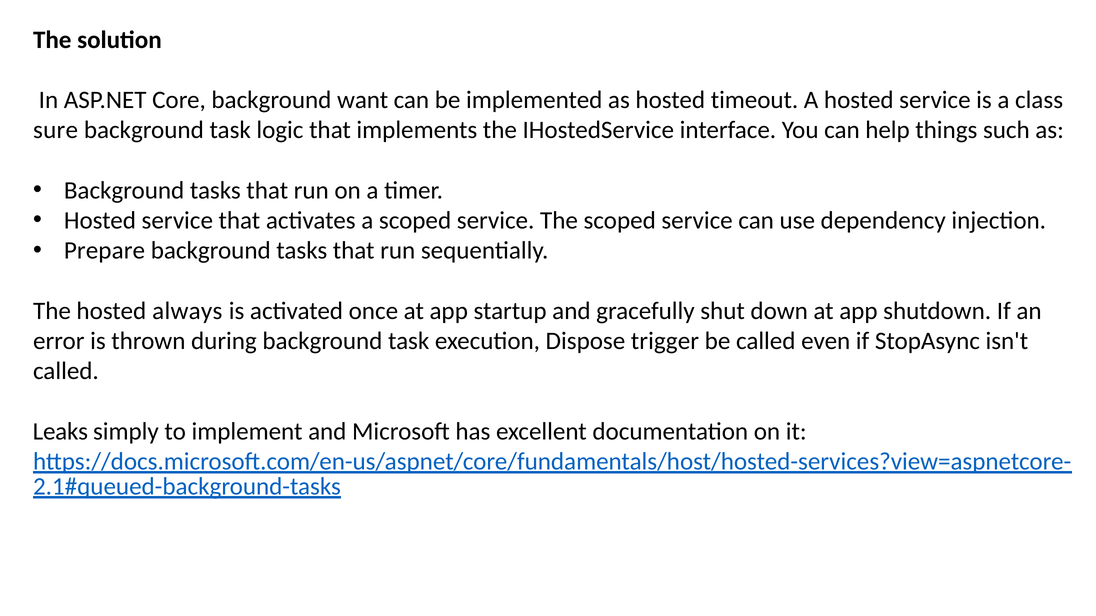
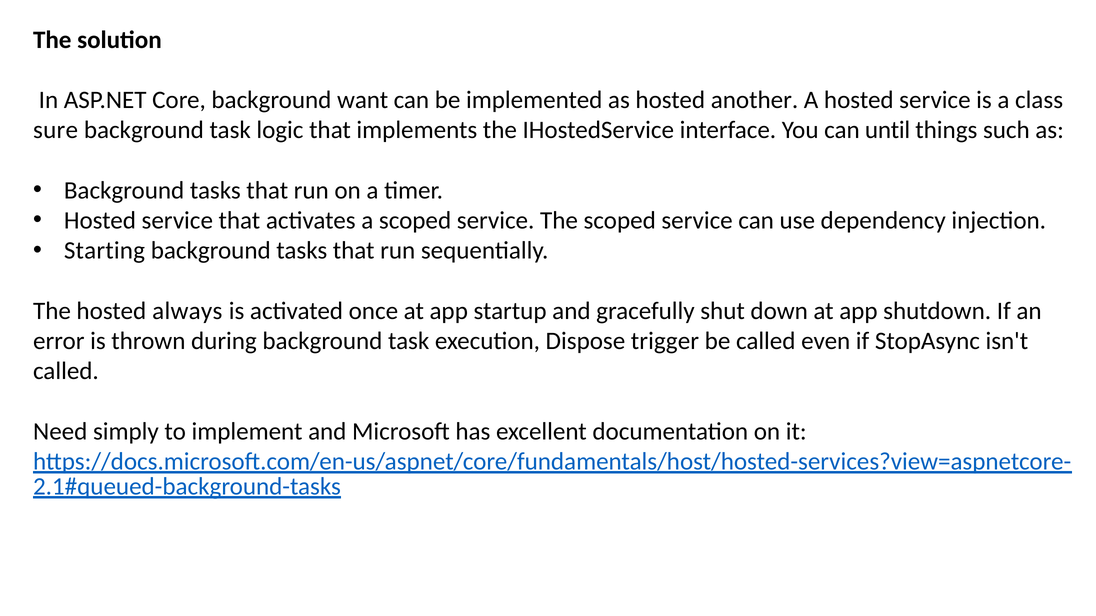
timeout: timeout -> another
help: help -> until
Prepare: Prepare -> Starting
Leaks: Leaks -> Need
